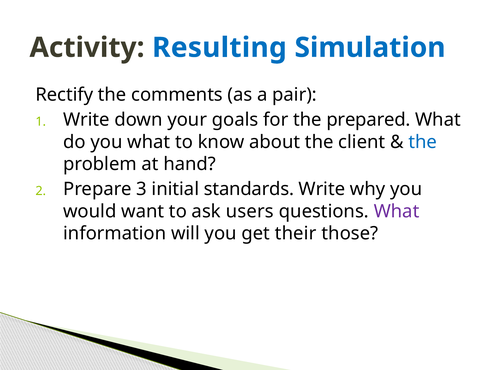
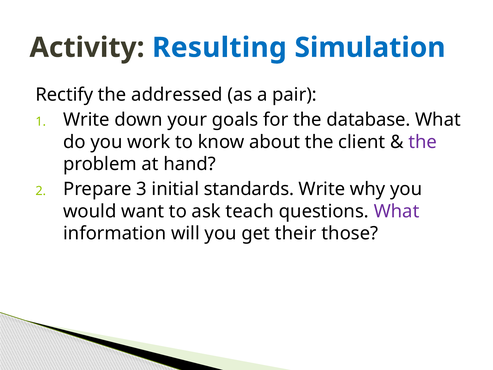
comments: comments -> addressed
prepared: prepared -> database
you what: what -> work
the at (423, 142) colour: blue -> purple
users: users -> teach
